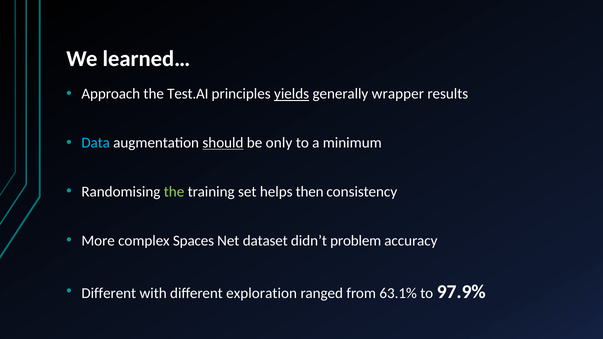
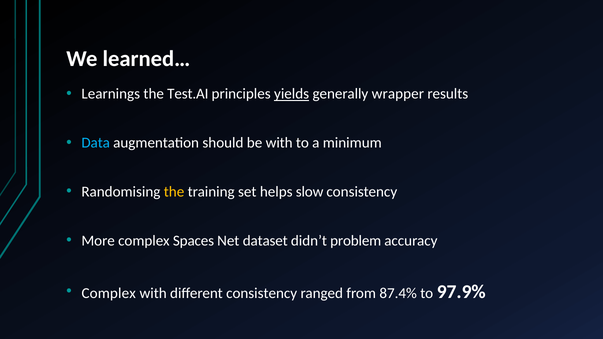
Approach: Approach -> Learnings
should underline: present -> none
be only: only -> with
the at (174, 192) colour: light green -> yellow
then: then -> slow
Different at (109, 293): Different -> Complex
different exploration: exploration -> consistency
63.1%: 63.1% -> 87.4%
